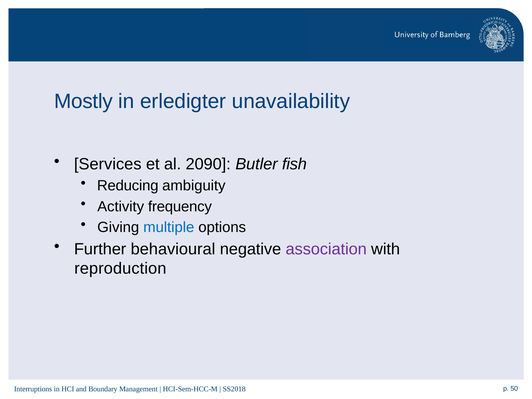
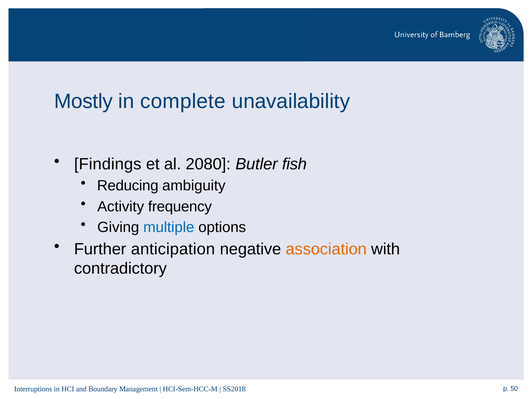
erledigter: erledigter -> complete
Services: Services -> Findings
2090: 2090 -> 2080
behavioural: behavioural -> anticipation
association colour: purple -> orange
reproduction: reproduction -> contradictory
